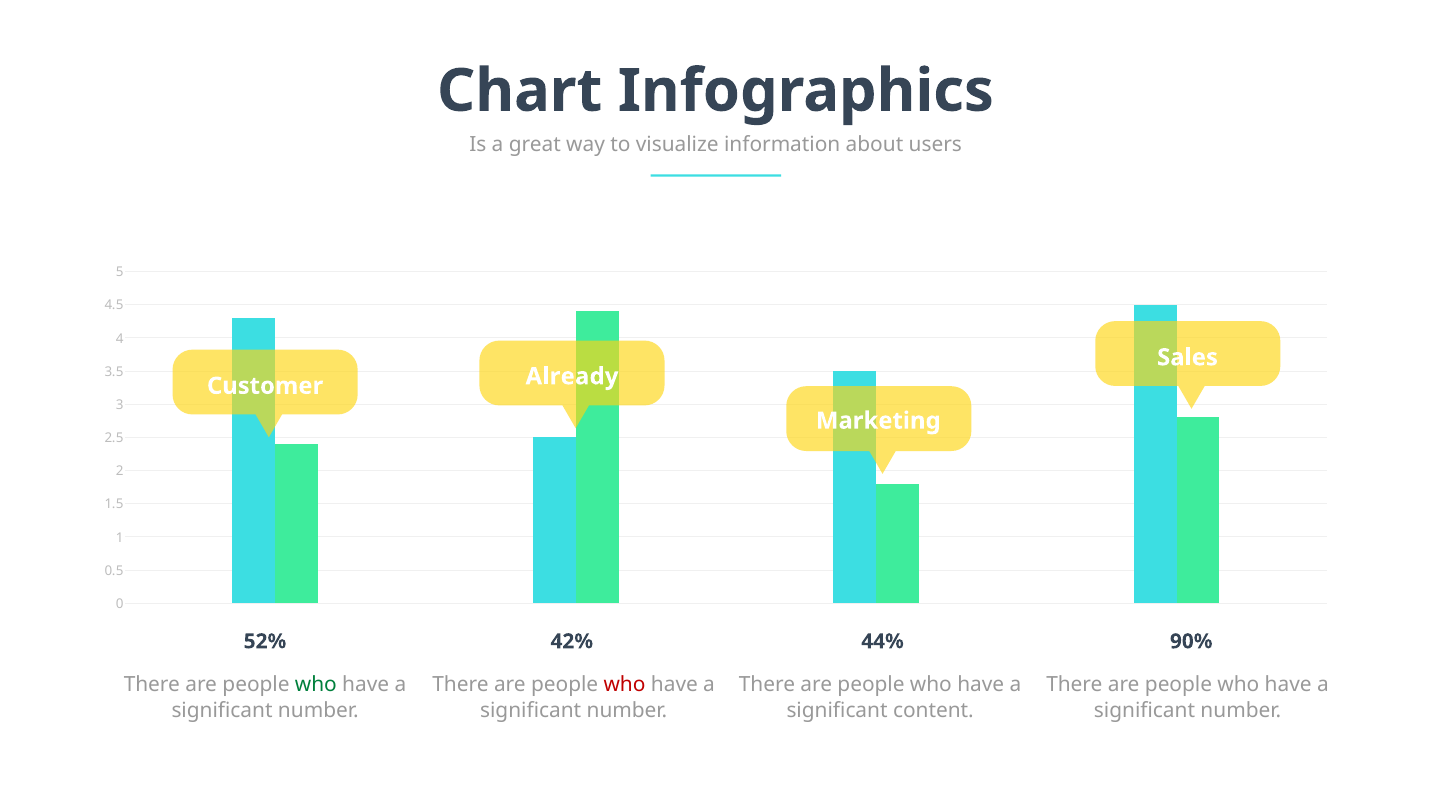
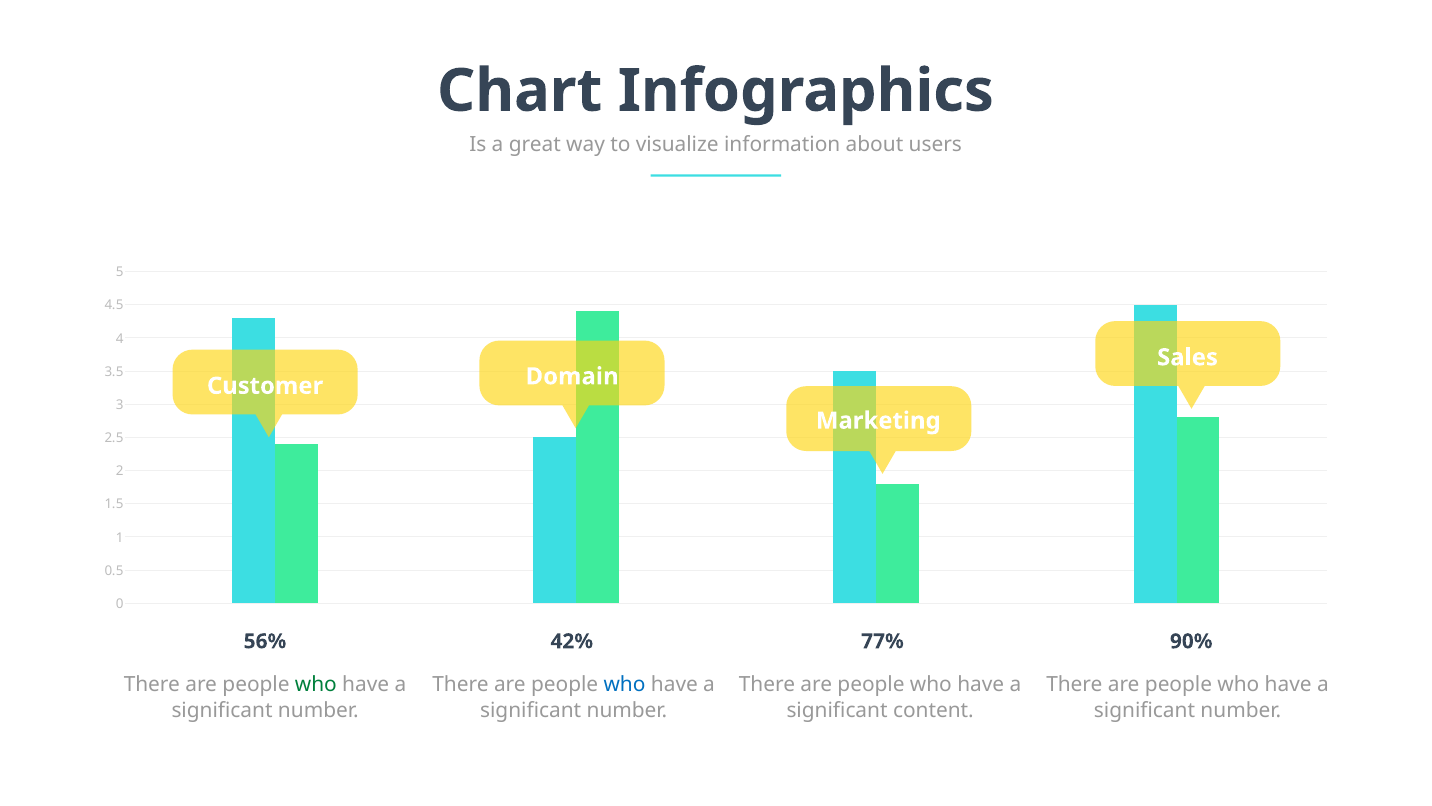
Already: Already -> Domain
52%: 52% -> 56%
44%: 44% -> 77%
who at (625, 685) colour: red -> blue
